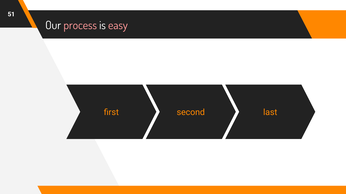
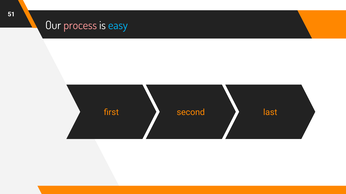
easy colour: pink -> light blue
